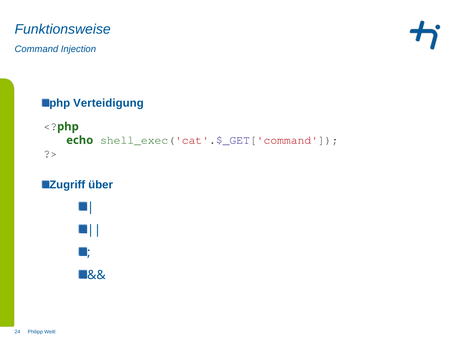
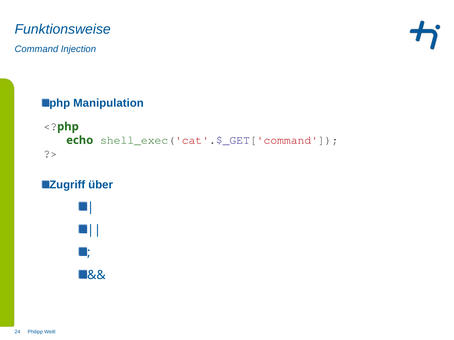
Verteidigung: Verteidigung -> Manipulation
